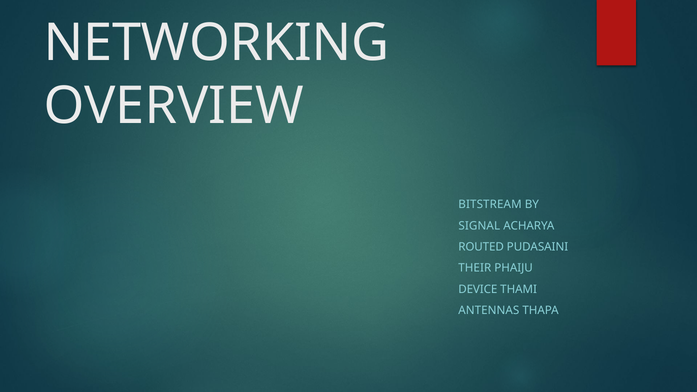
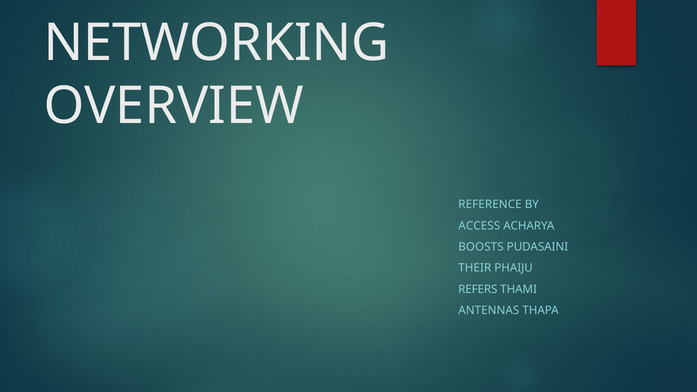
BITSTREAM: BITSTREAM -> REFERENCE
SIGNAL: SIGNAL -> ACCESS
ROUTED: ROUTED -> BOOSTS
DEVICE: DEVICE -> REFERS
